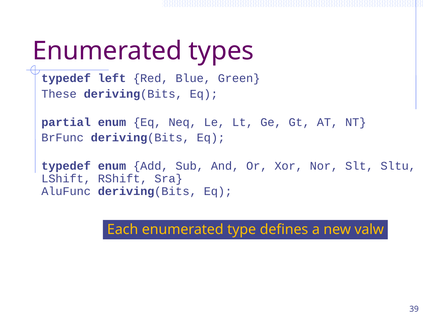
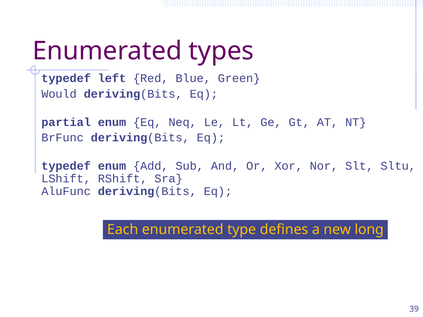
These: These -> Would
valw: valw -> long
